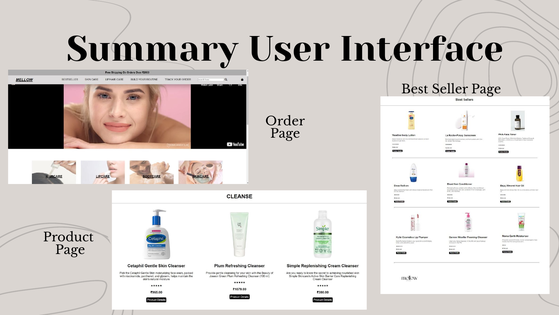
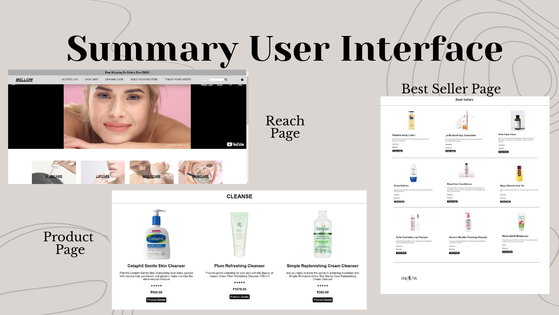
Order: Order -> Reach
